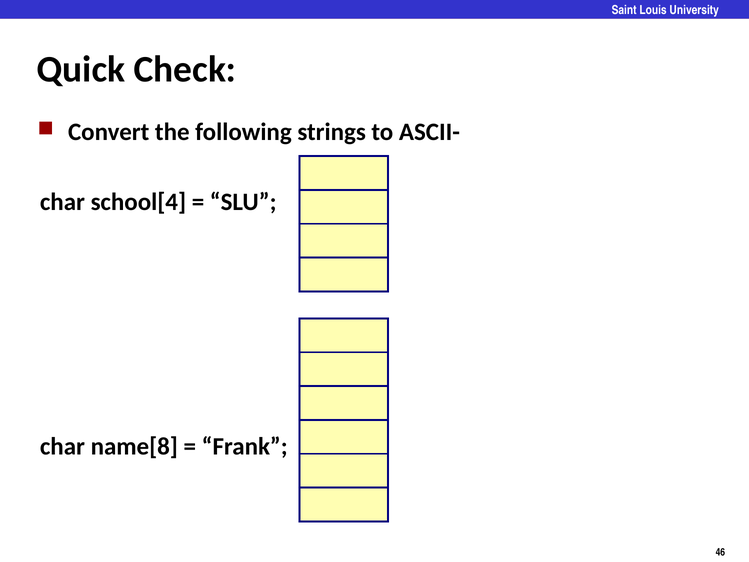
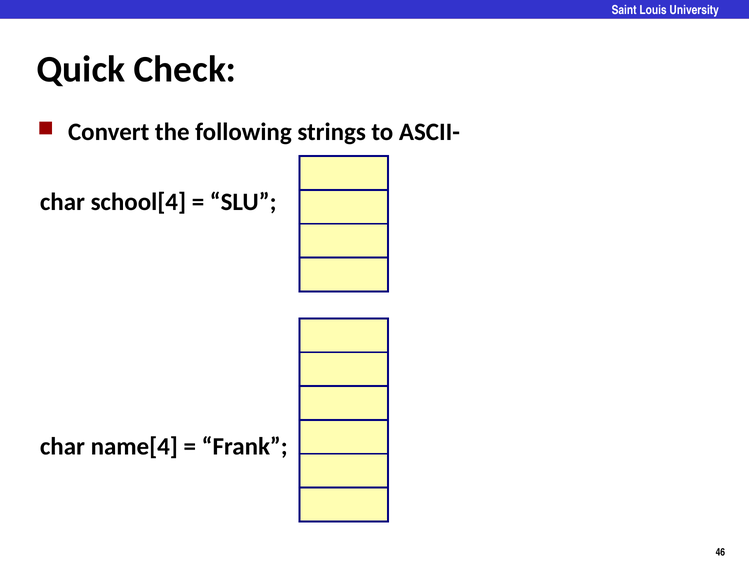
name[8: name[8 -> name[4
